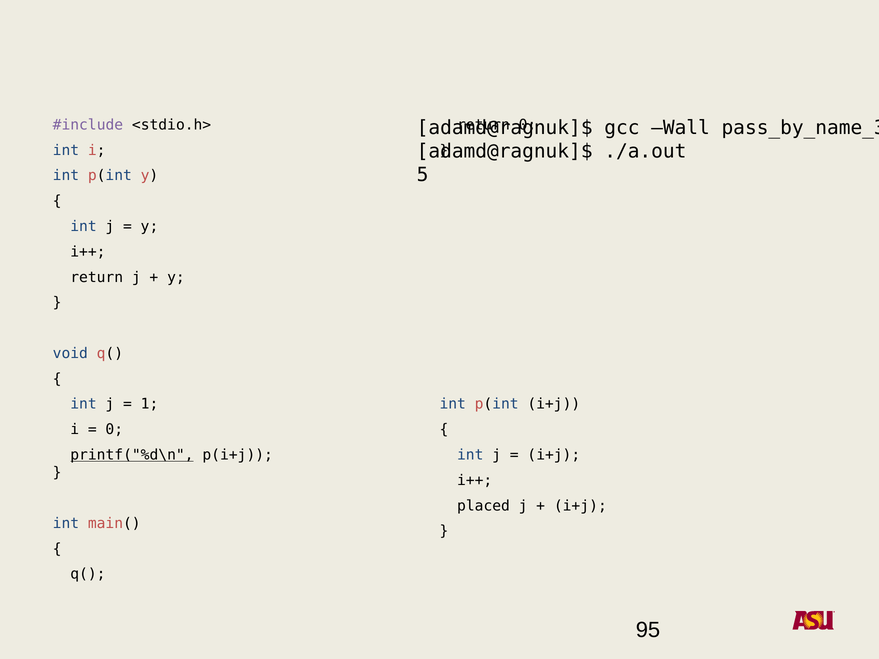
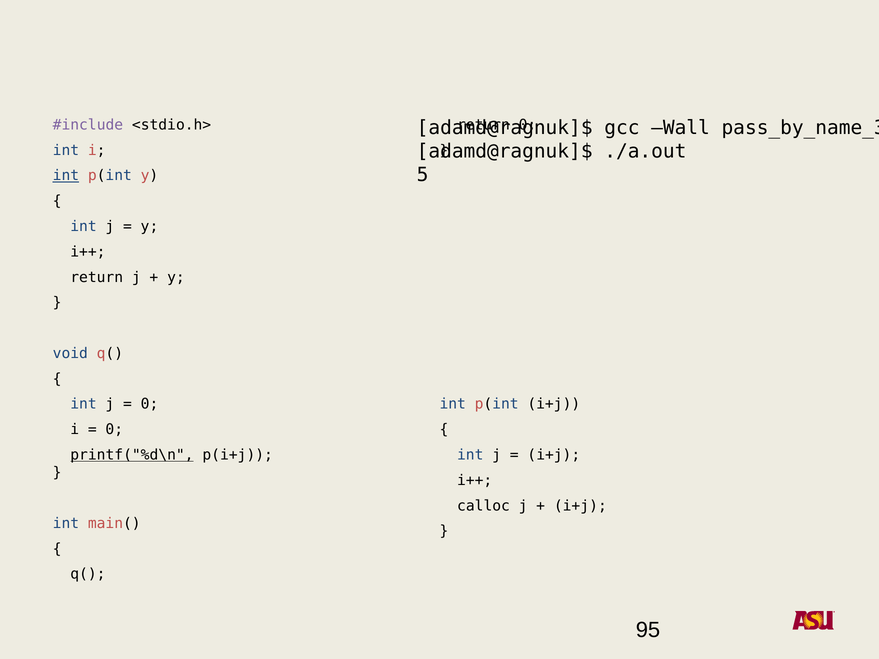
int at (66, 176) underline: none -> present
1 at (150, 404): 1 -> 0
placed: placed -> calloc
